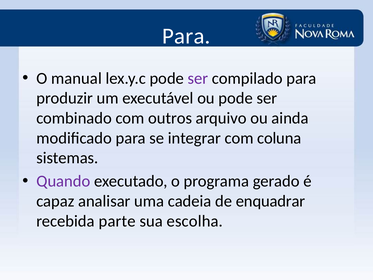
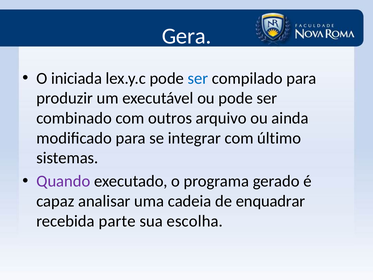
Para at (186, 36): Para -> Gera
manual: manual -> iniciada
ser at (198, 78) colour: purple -> blue
coluna: coluna -> último
